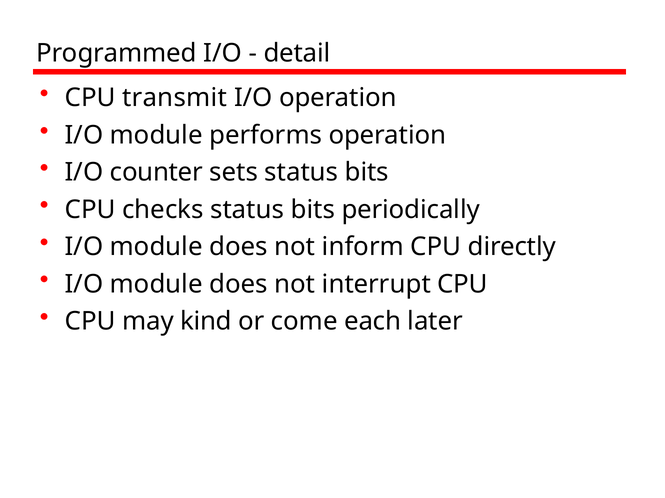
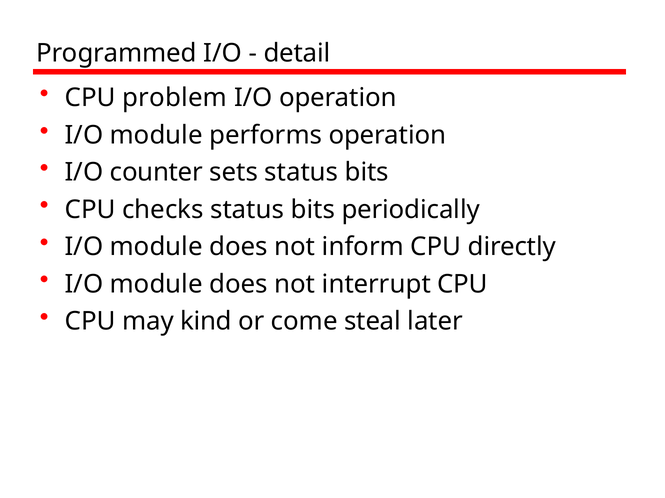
transmit: transmit -> problem
each: each -> steal
